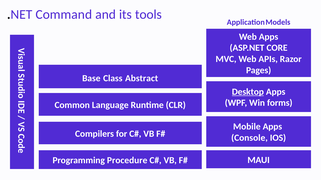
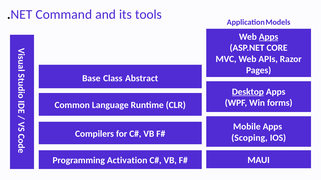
Apps at (269, 37) underline: none -> present
Console: Console -> Scoping
Procedure: Procedure -> Activation
